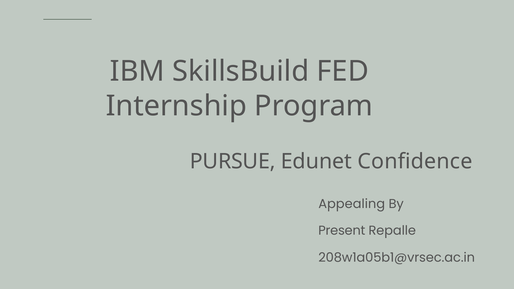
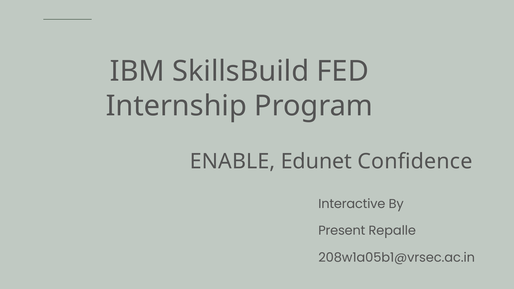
PURSUE: PURSUE -> ENABLE
Appealing: Appealing -> Interactive
